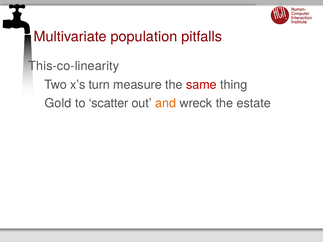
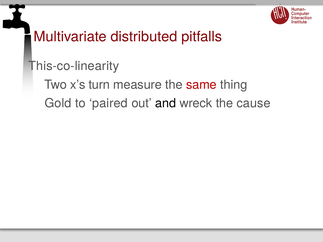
population: population -> distributed
scatter: scatter -> paired
and colour: orange -> black
estate: estate -> cause
